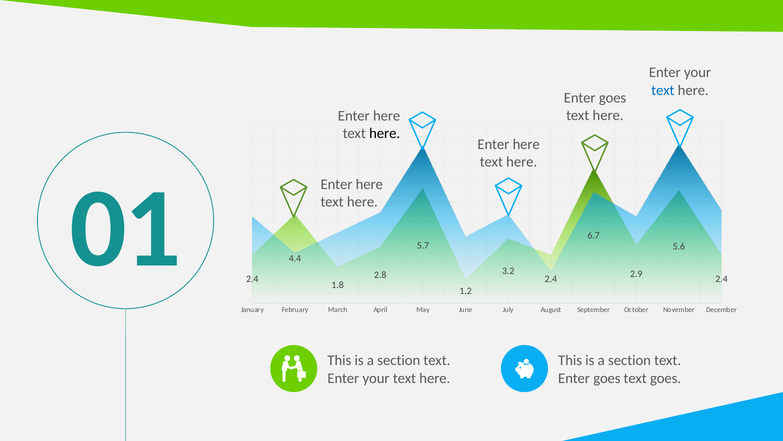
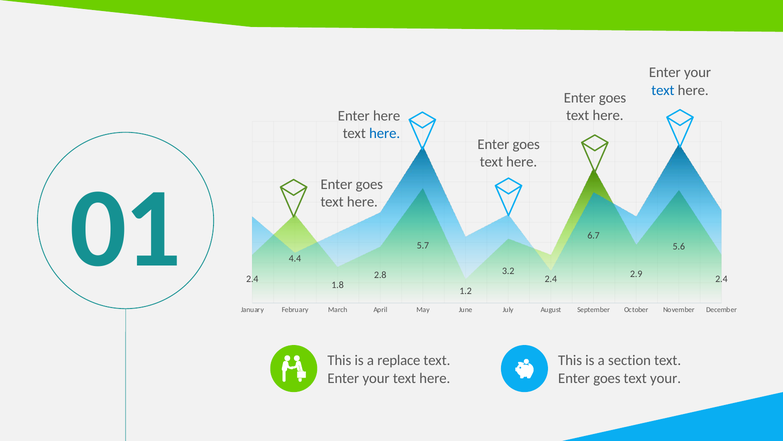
here at (385, 133) colour: black -> blue
here at (526, 144): here -> goes
01 Enter here: here -> goes
section at (399, 360): section -> replace
text goes: goes -> your
